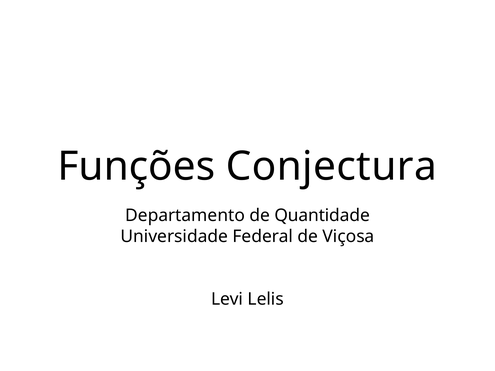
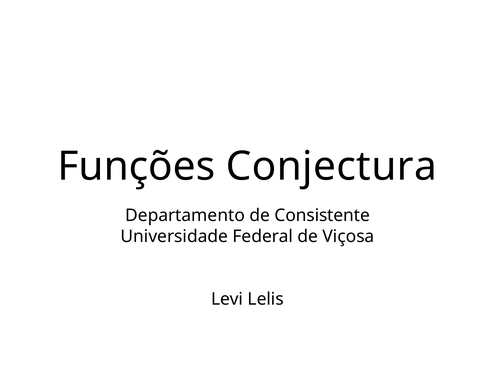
Quantidade: Quantidade -> Consistente
